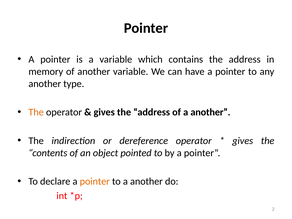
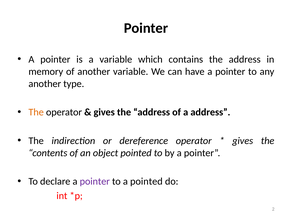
of a another: another -> address
pointer at (95, 181) colour: orange -> purple
to a another: another -> pointed
